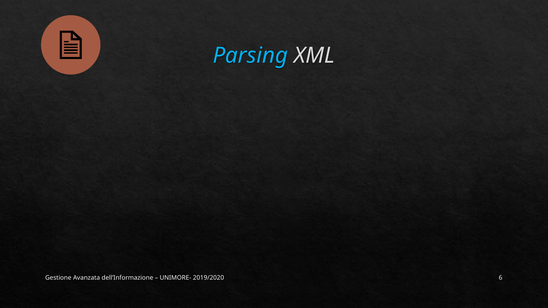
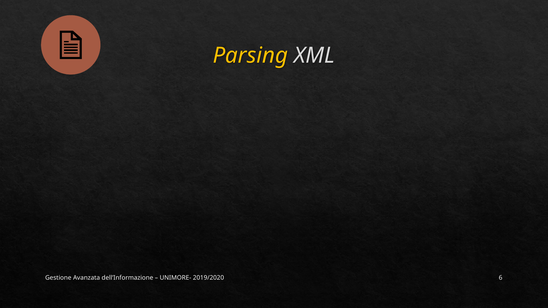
Parsing colour: light blue -> yellow
